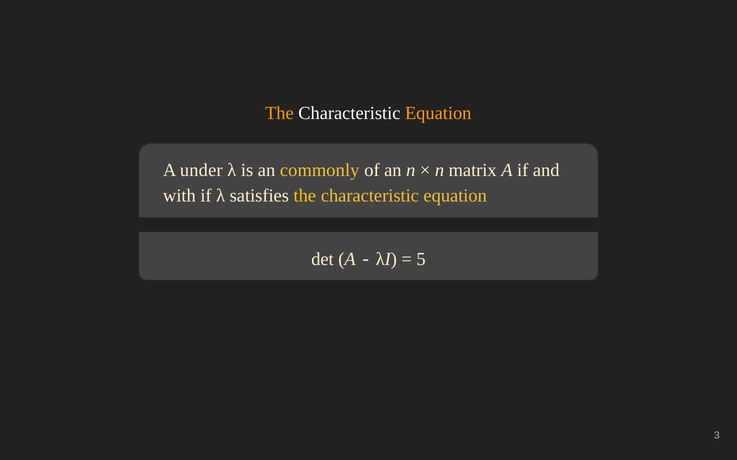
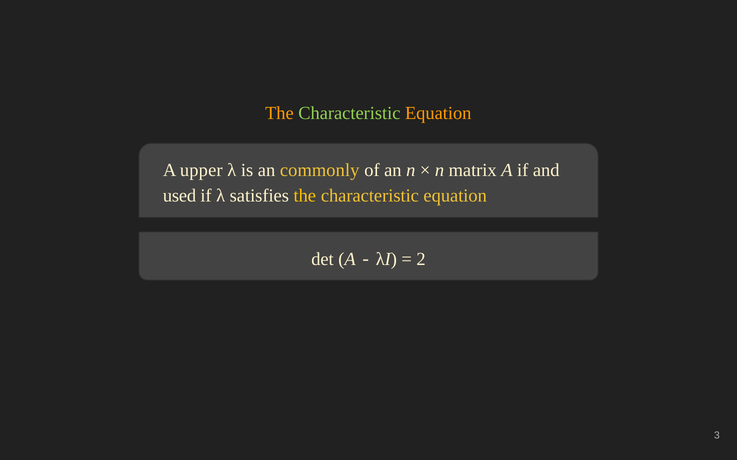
Characteristic at (349, 113) colour: white -> light green
under: under -> upper
with: with -> used
5: 5 -> 2
